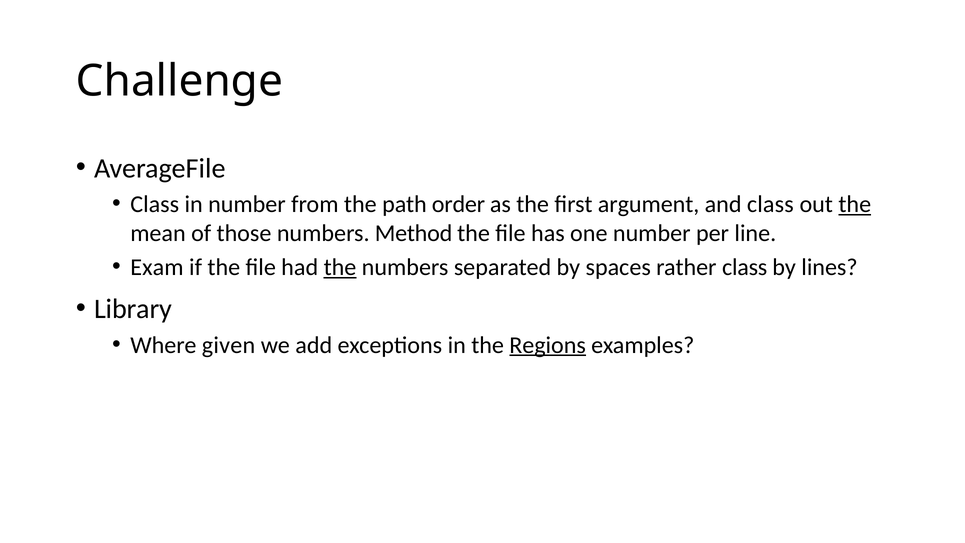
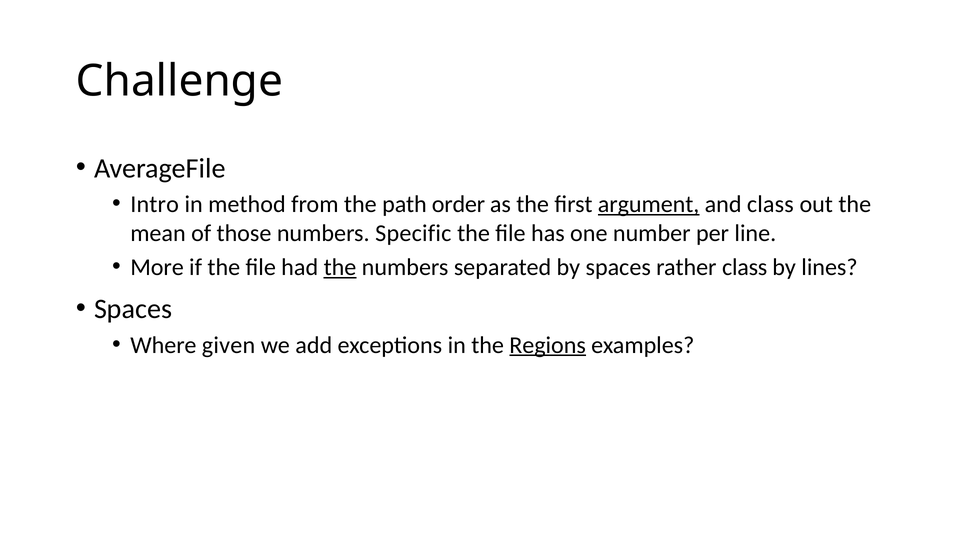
Class at (155, 204): Class -> Intro
in number: number -> method
argument underline: none -> present
the at (855, 204) underline: present -> none
Method: Method -> Specific
Exam: Exam -> More
Library at (133, 309): Library -> Spaces
